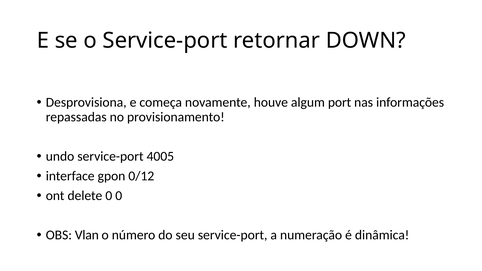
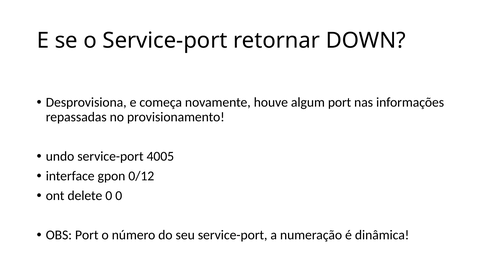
OBS Vlan: Vlan -> Port
